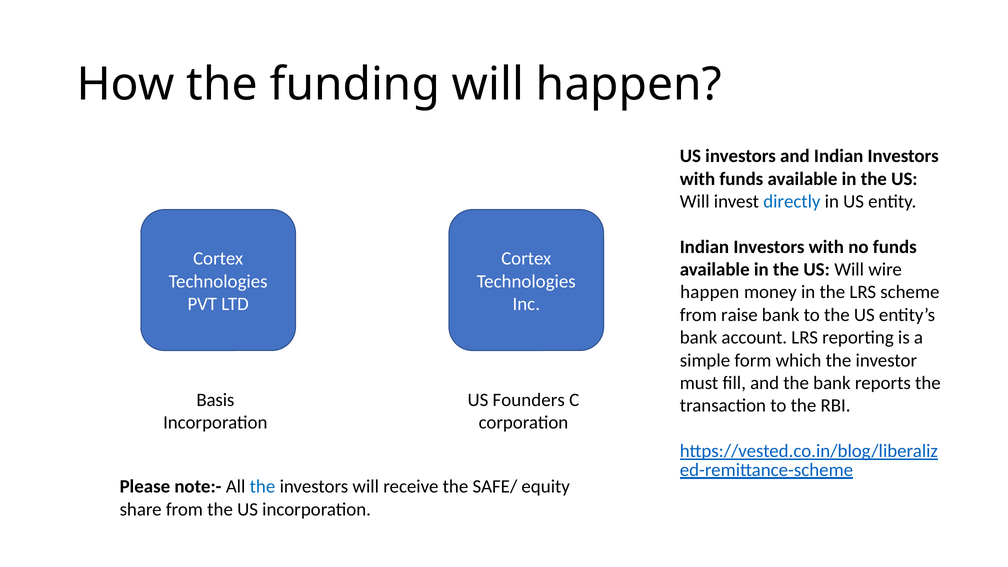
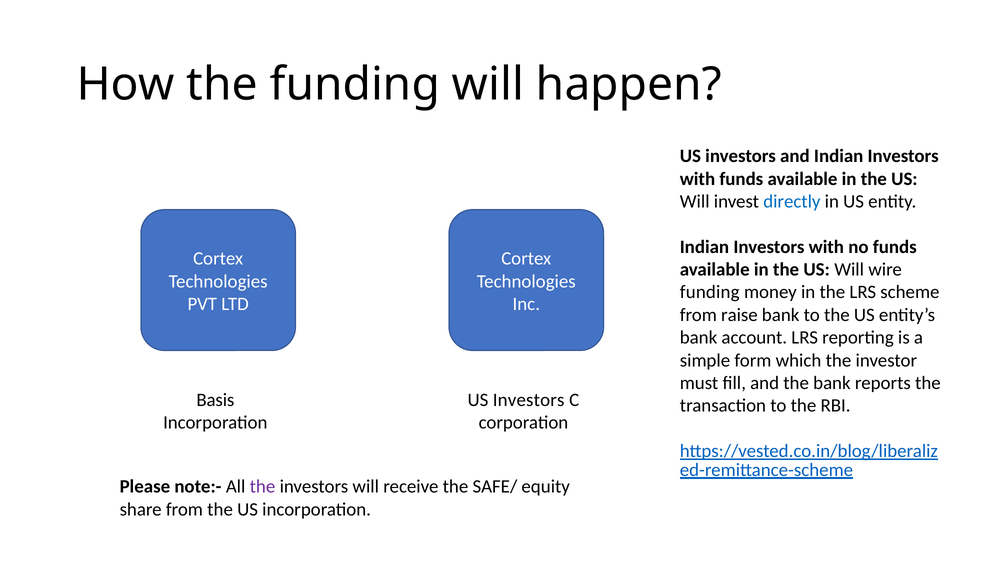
happen at (710, 292): happen -> funding
Founders at (529, 400): Founders -> Investors
the at (262, 487) colour: blue -> purple
